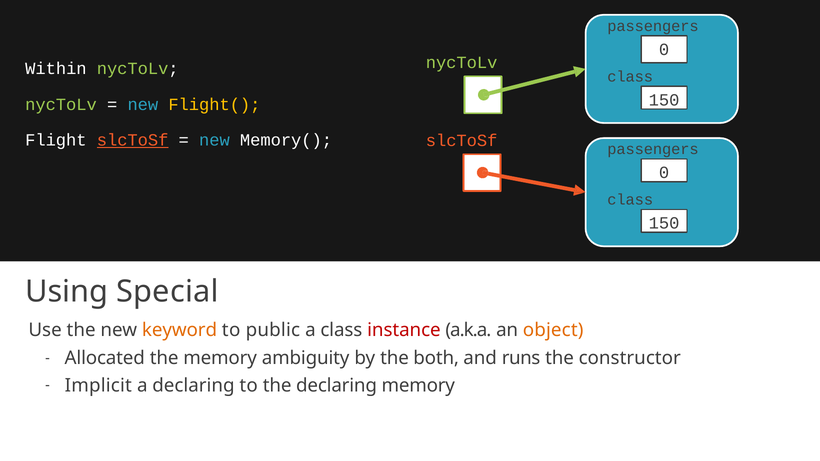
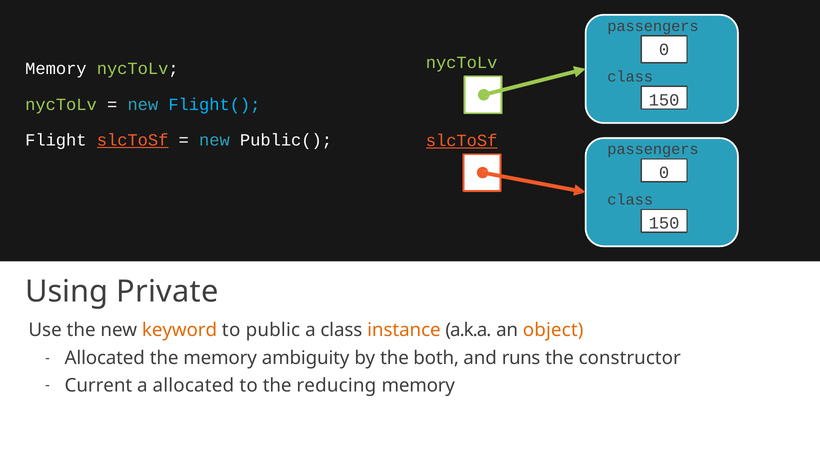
Within at (56, 69): Within -> Memory
Flight( colour: yellow -> light blue
Memory(: Memory( -> Public(
slcToSf at (462, 141) underline: none -> present
Special: Special -> Private
instance colour: red -> orange
Implicit: Implicit -> Current
a declaring: declaring -> allocated
the declaring: declaring -> reducing
